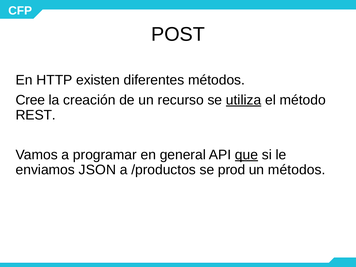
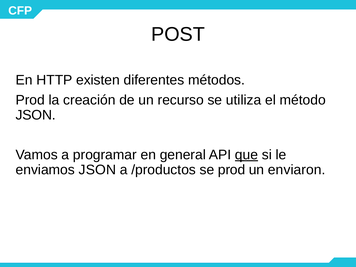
Cree at (30, 100): Cree -> Prod
utiliza underline: present -> none
REST at (36, 115): REST -> JSON
un métodos: métodos -> enviaron
